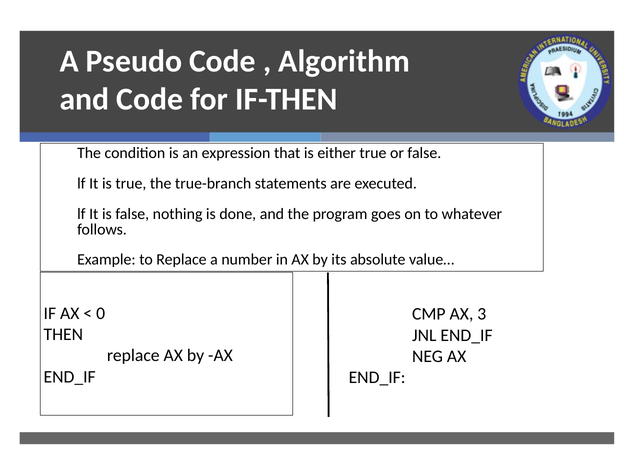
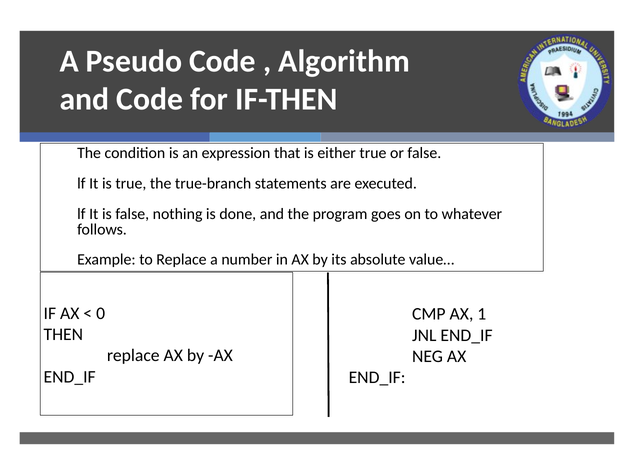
3: 3 -> 1
